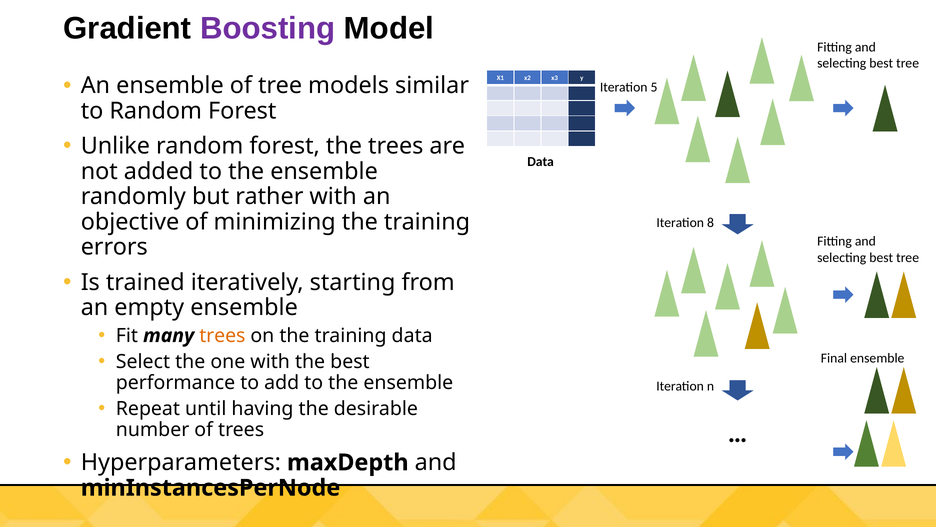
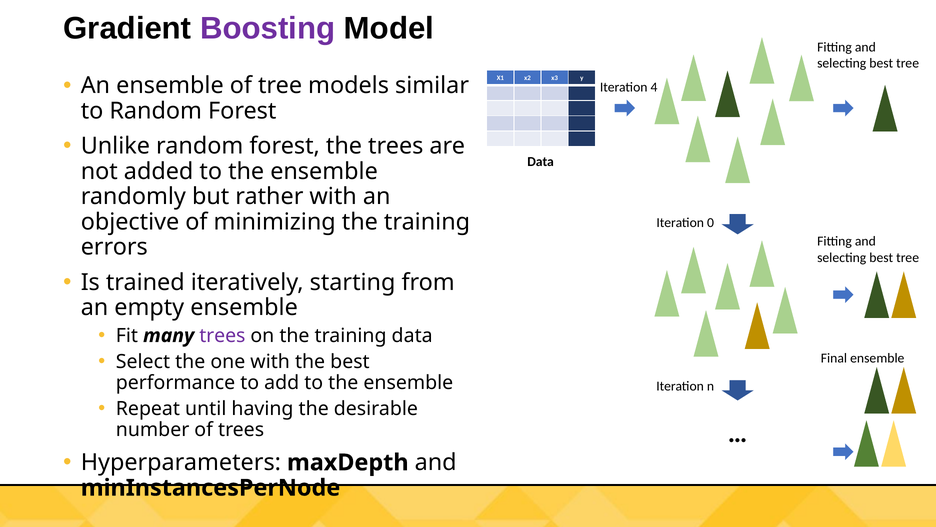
5: 5 -> 4
8: 8 -> 0
trees at (222, 335) colour: orange -> purple
